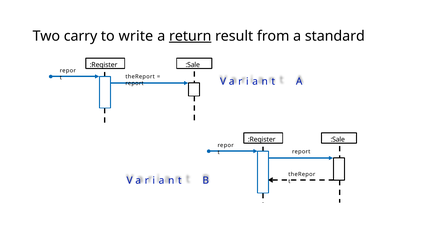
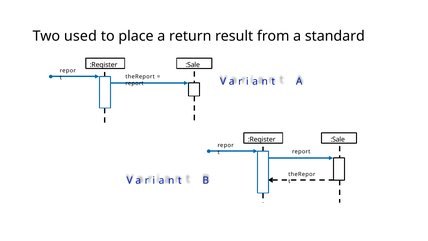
carry: carry -> used
write: write -> place
return underline: present -> none
